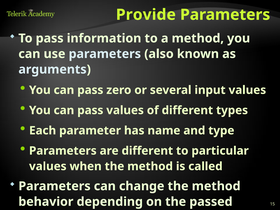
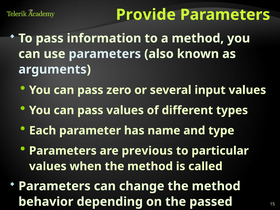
are different: different -> previous
